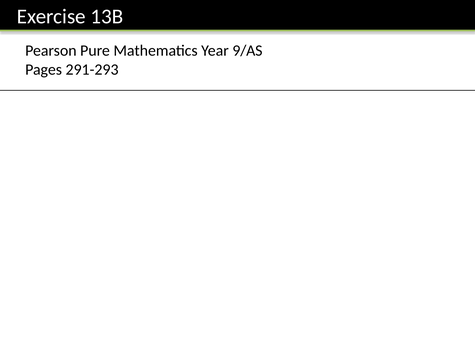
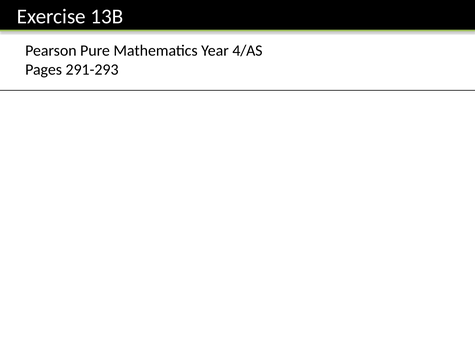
9/AS: 9/AS -> 4/AS
